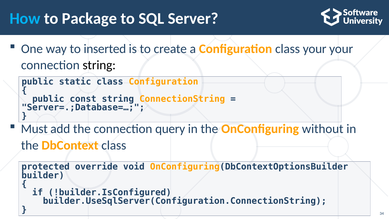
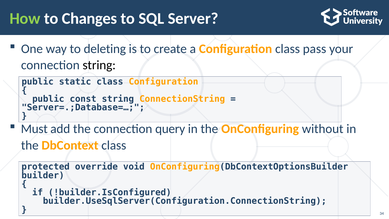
How colour: light blue -> light green
Package: Package -> Changes
inserted: inserted -> deleting
class your: your -> pass
